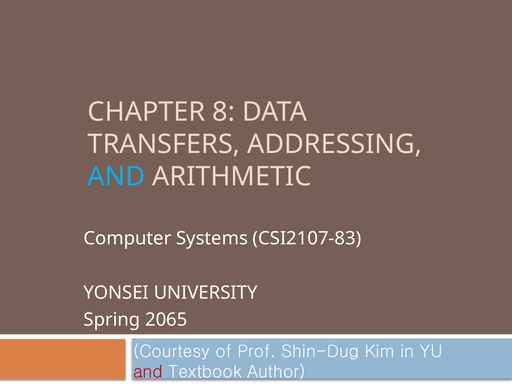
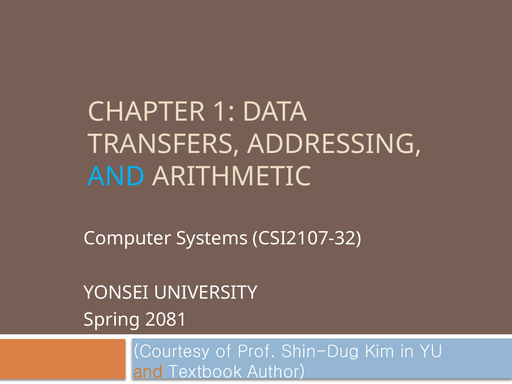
8: 8 -> 1
CSI2107-83: CSI2107-83 -> CSI2107-32
2065: 2065 -> 2081
and at (148, 372) colour: red -> orange
